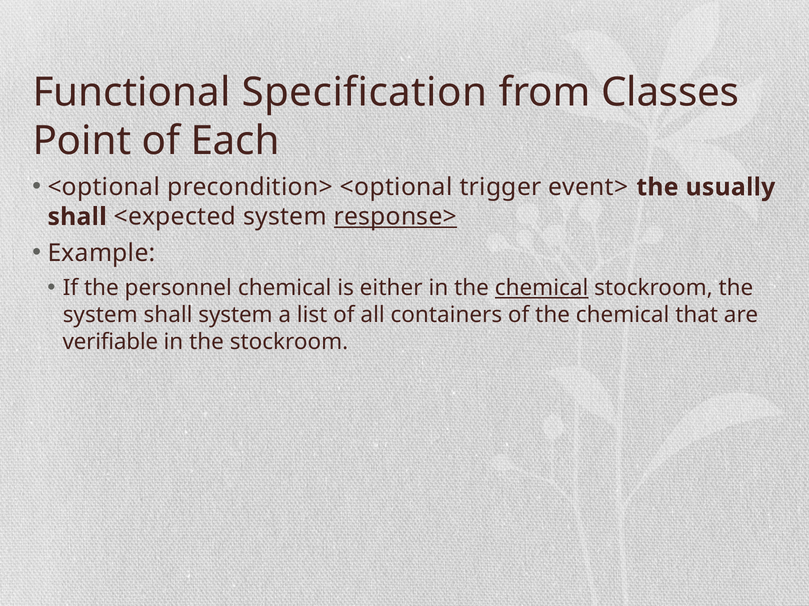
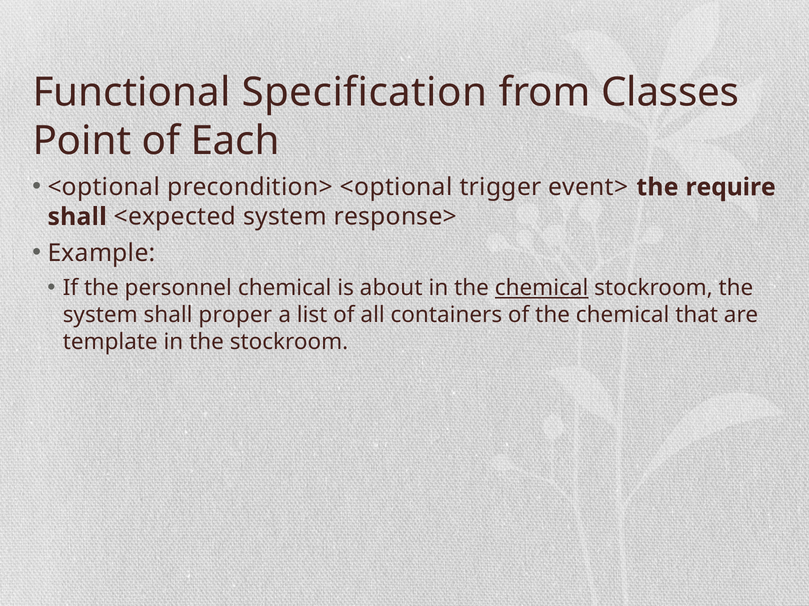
usually: usually -> require
response> underline: present -> none
either: either -> about
shall system: system -> proper
verifiable: verifiable -> template
